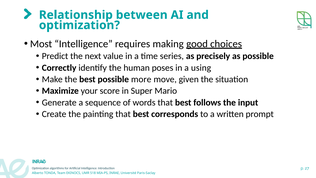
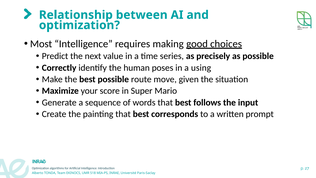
more: more -> route
